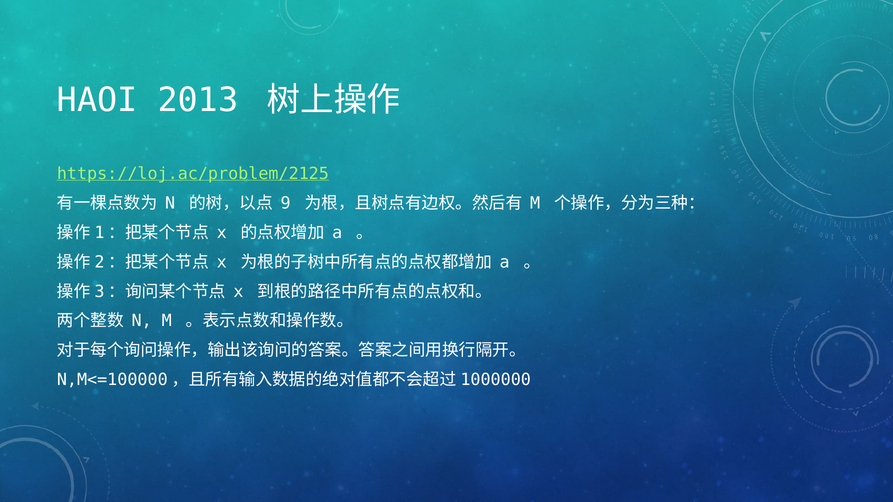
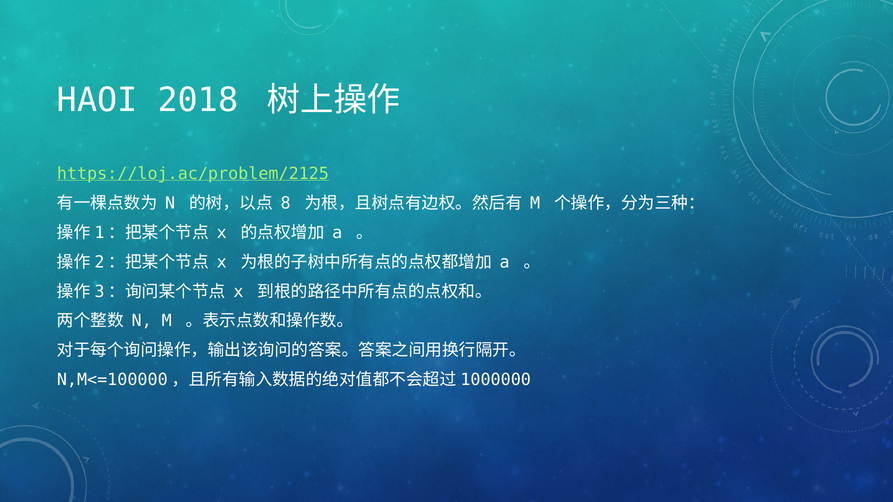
2013: 2013 -> 2018
9: 9 -> 8
